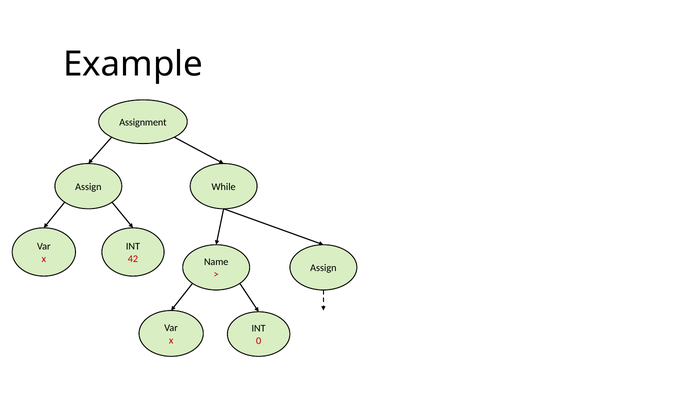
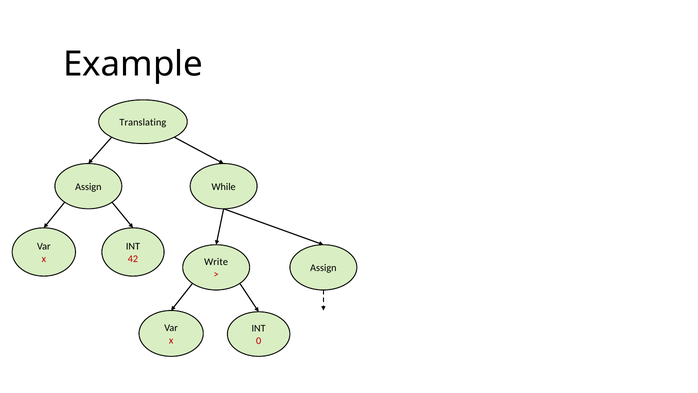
Assignment: Assignment -> Translating
Name: Name -> Write
